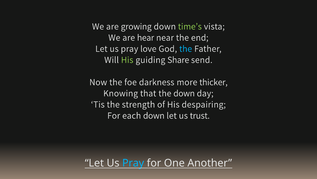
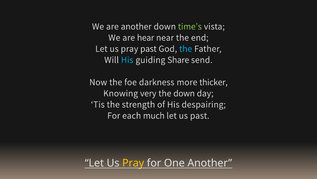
are growing: growing -> another
pray love: love -> past
His at (127, 60) colour: light green -> light blue
that: that -> very
each down: down -> much
us trust: trust -> past
Pray at (133, 162) colour: light blue -> yellow
